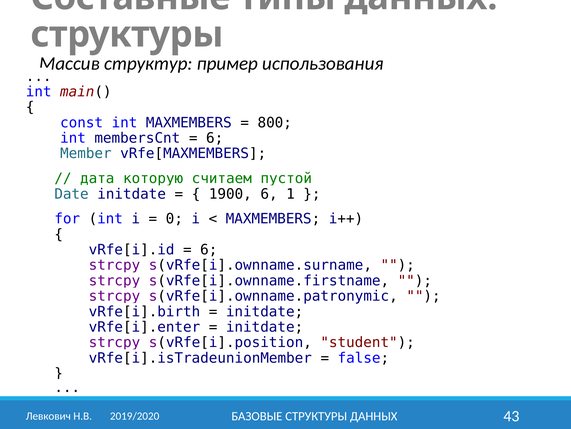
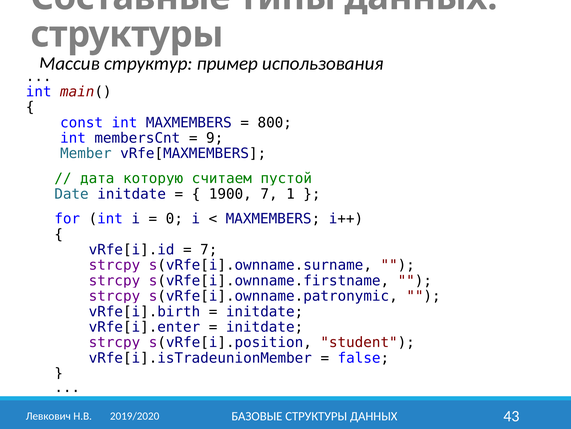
6 at (215, 138): 6 -> 9
1900 6: 6 -> 7
6 at (209, 249): 6 -> 7
